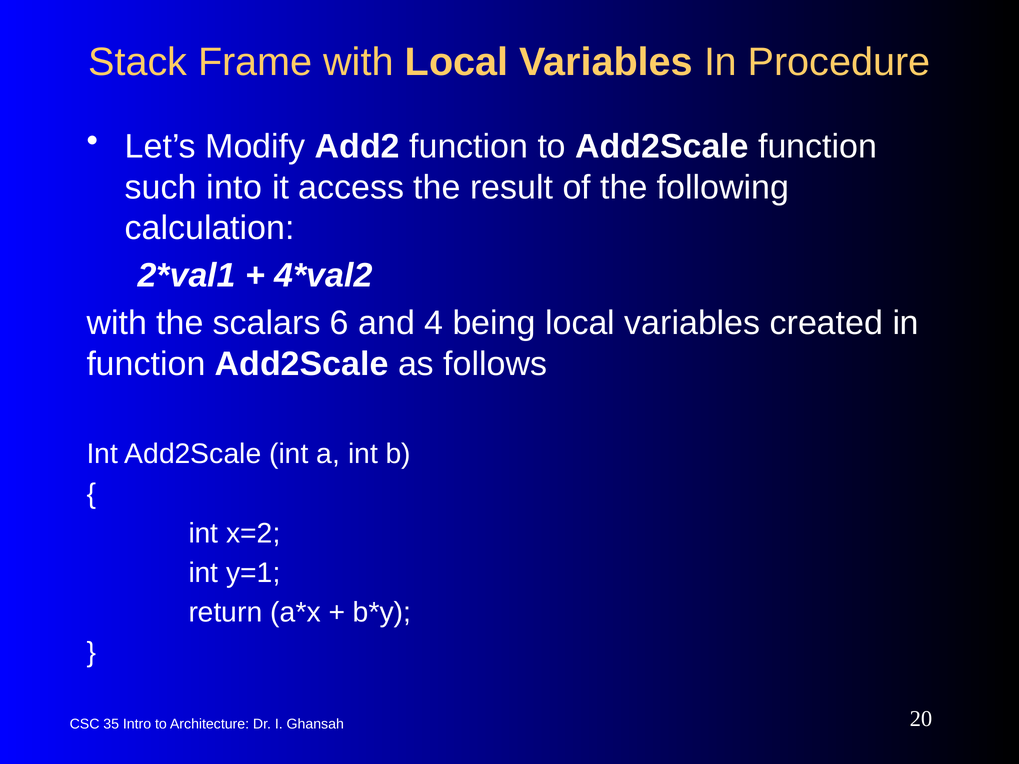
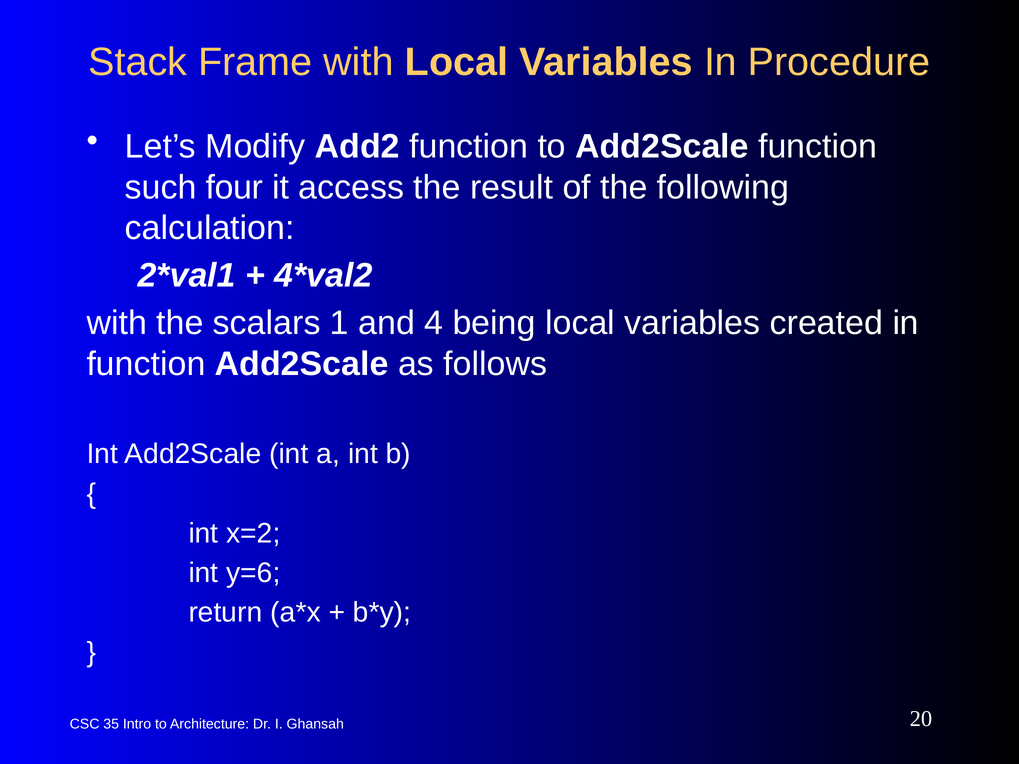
into: into -> four
6: 6 -> 1
y=1: y=1 -> y=6
